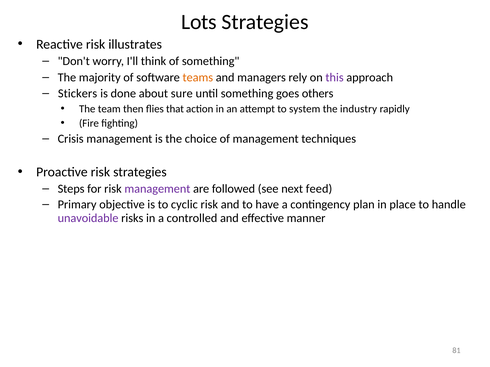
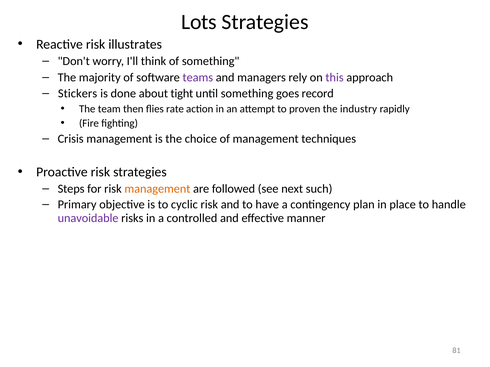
teams colour: orange -> purple
sure: sure -> tight
others: others -> record
that: that -> rate
system: system -> proven
management at (157, 189) colour: purple -> orange
feed: feed -> such
